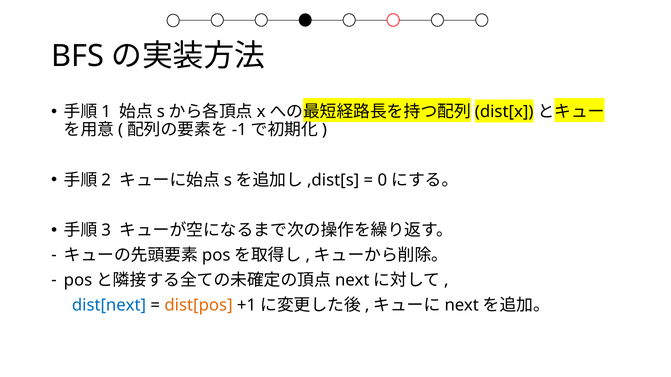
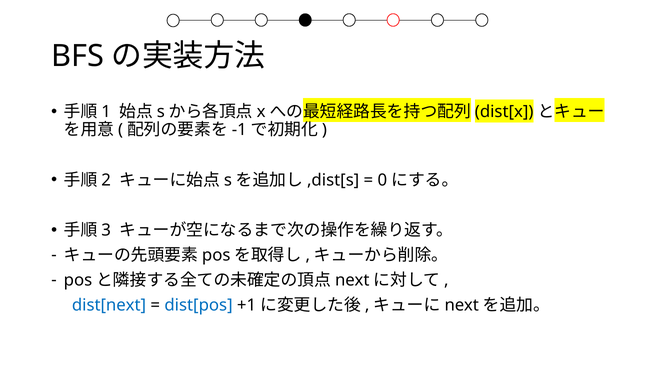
dist[pos colour: orange -> blue
